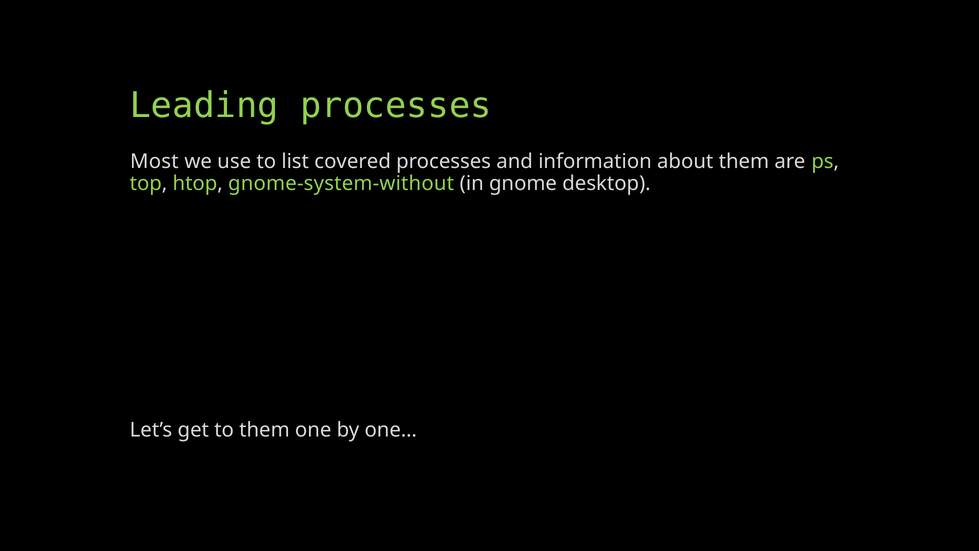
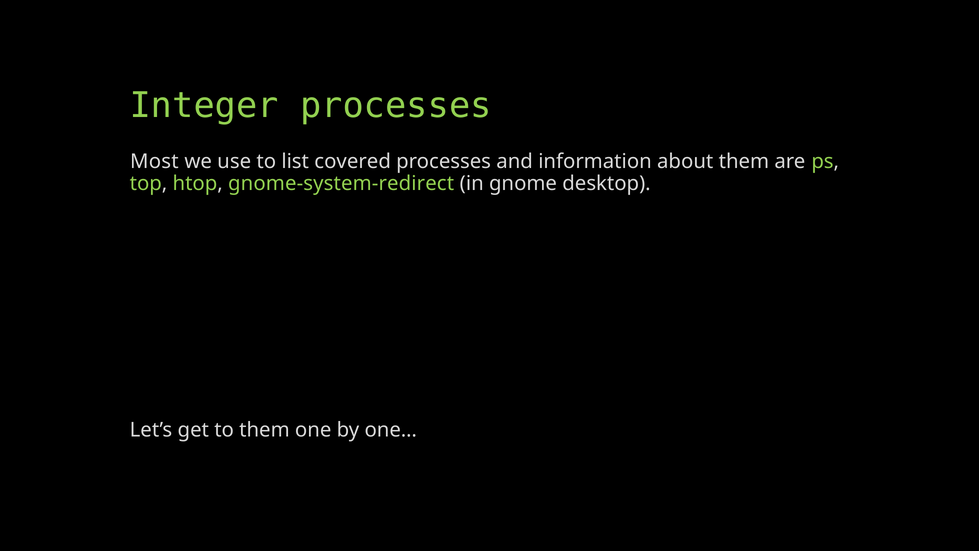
Leading: Leading -> Integer
gnome-system-without: gnome-system-without -> gnome-system-redirect
